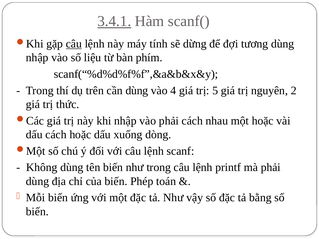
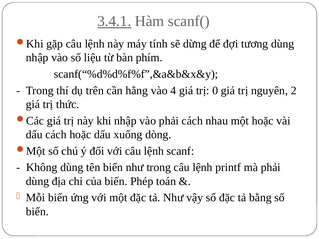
câu at (74, 44) underline: present -> none
cần dùng: dùng -> hằng
5: 5 -> 0
